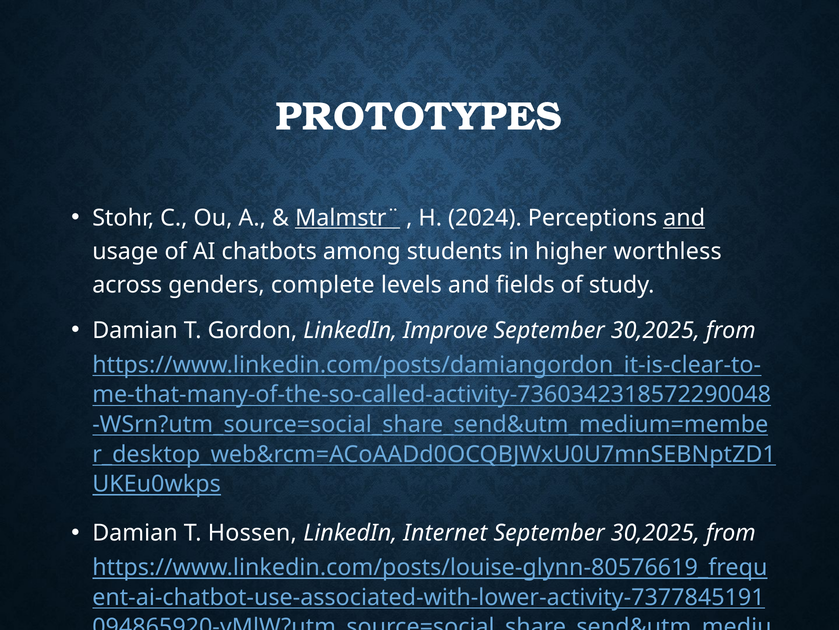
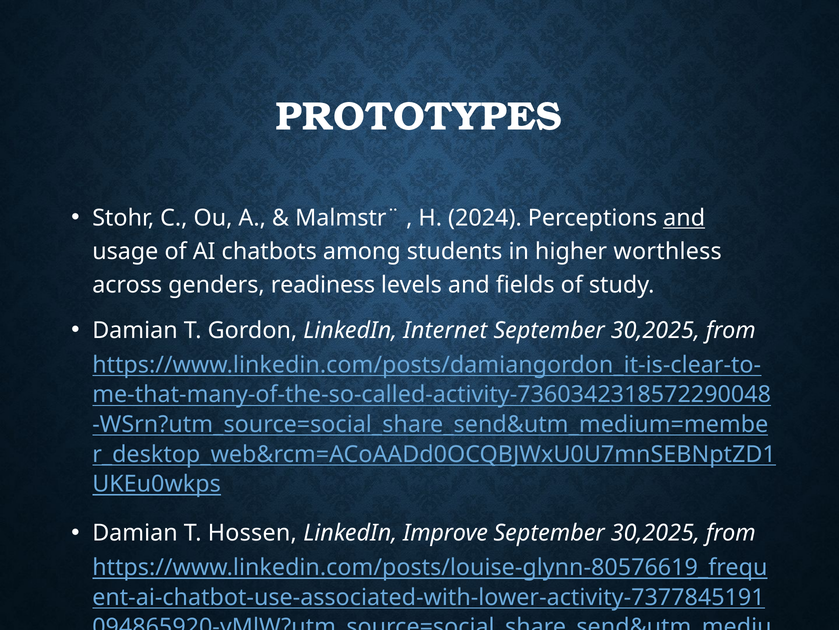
Malmstr¨ underline: present -> none
complete: complete -> readiness
Improve: Improve -> Internet
Internet: Internet -> Improve
